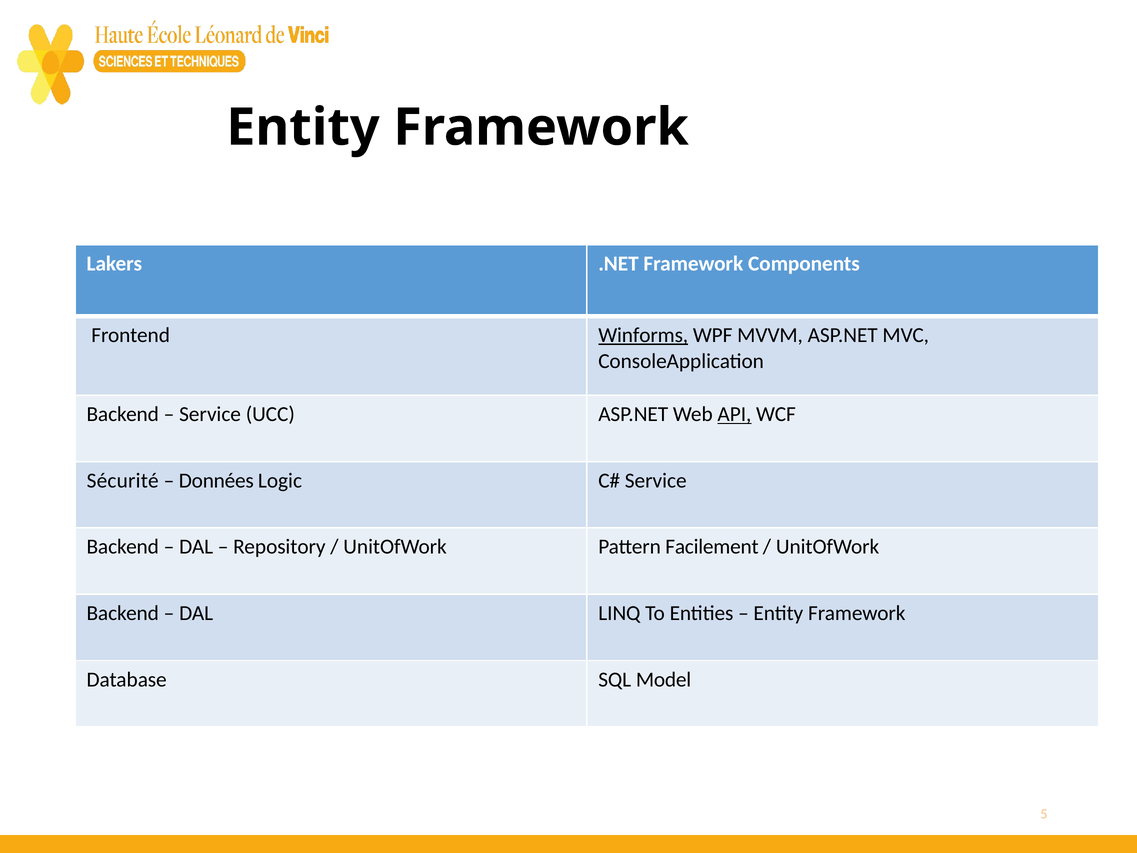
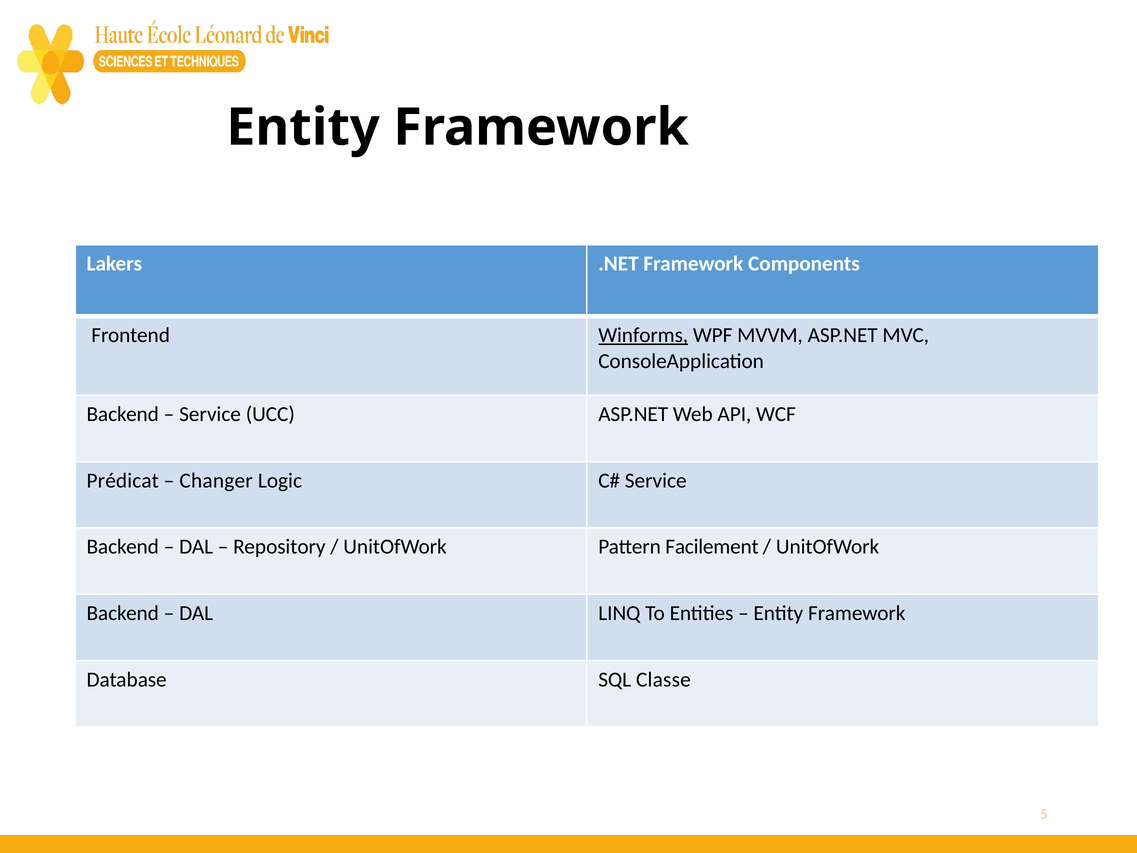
API underline: present -> none
Sécurité: Sécurité -> Prédicat
Données: Données -> Changer
Model: Model -> Classe
